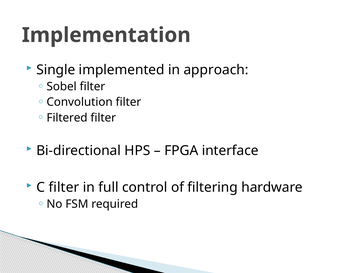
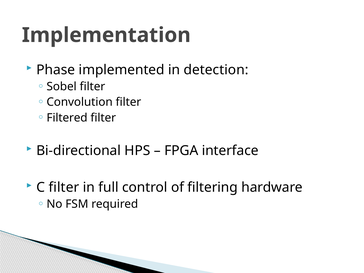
Single: Single -> Phase
approach: approach -> detection
